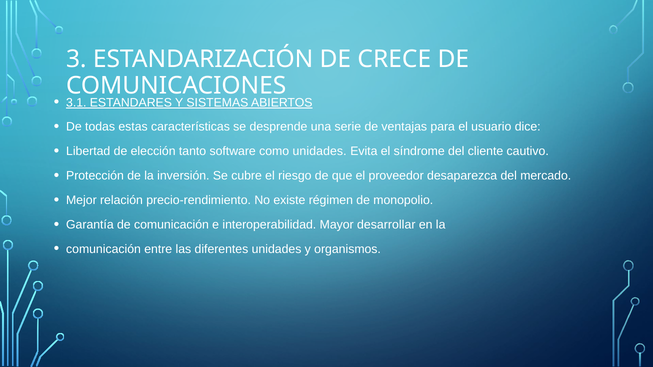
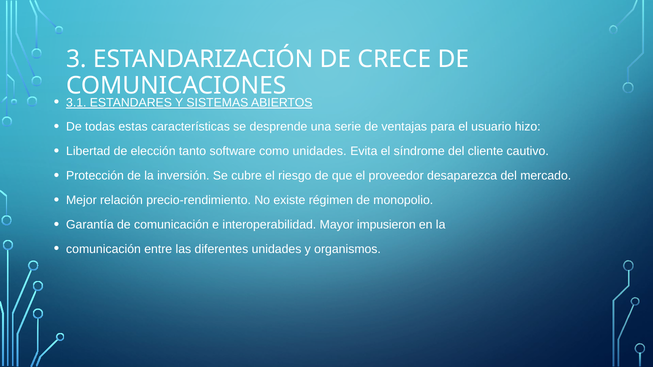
dice: dice -> hizo
desarrollar: desarrollar -> impusieron
